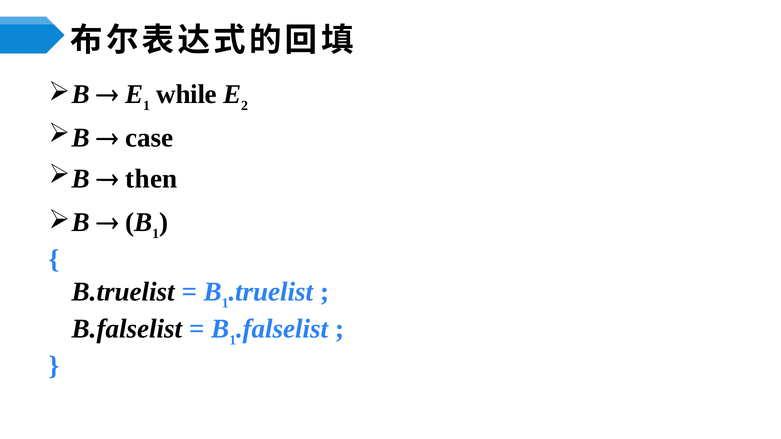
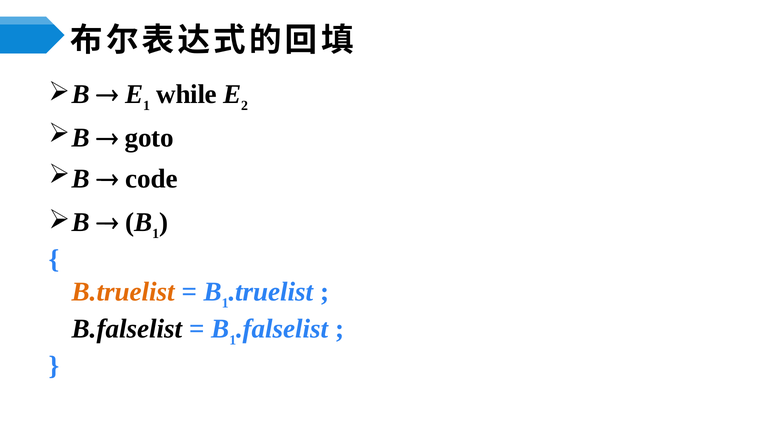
case: case -> goto
then: then -> code
B.truelist colour: black -> orange
